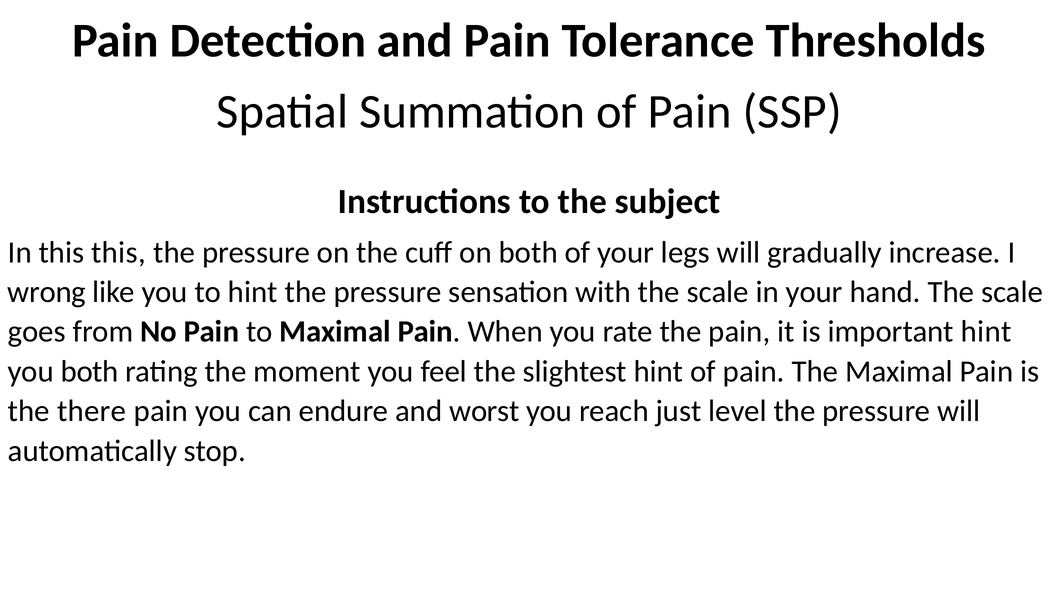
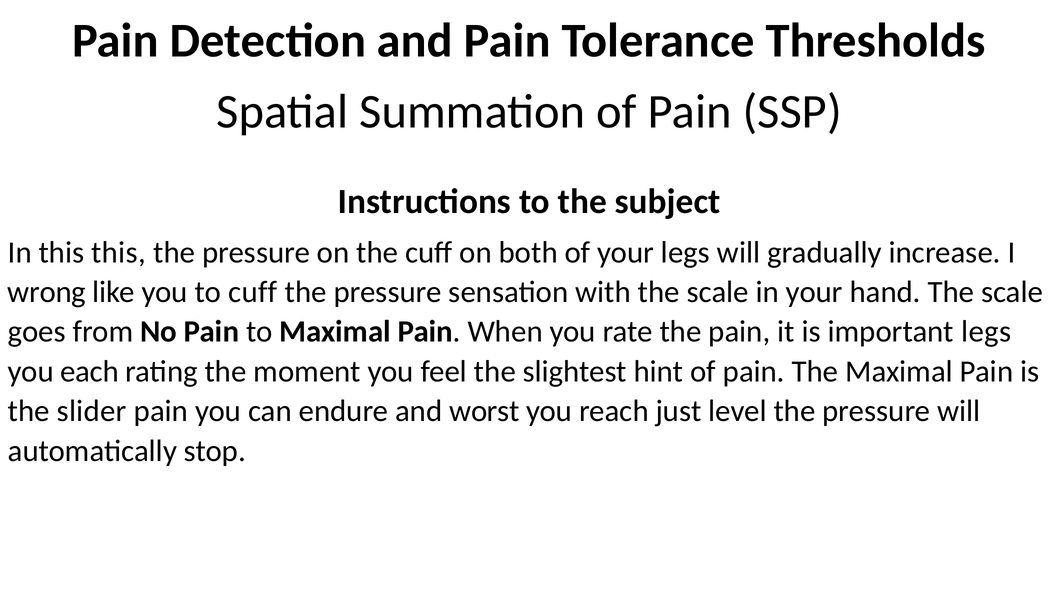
to hint: hint -> cuff
important hint: hint -> legs
you both: both -> each
there: there -> slider
